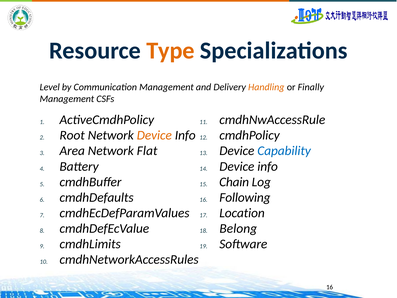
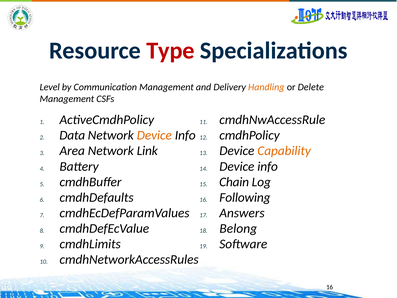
Type colour: orange -> red
Finally: Finally -> Delete
Root: Root -> Data
Flat: Flat -> Link
Capability colour: blue -> orange
Location: Location -> Answers
